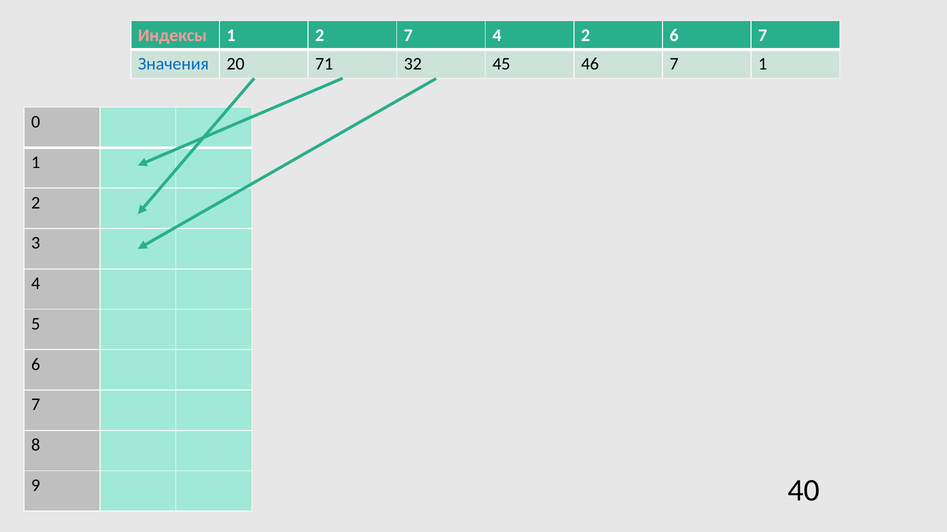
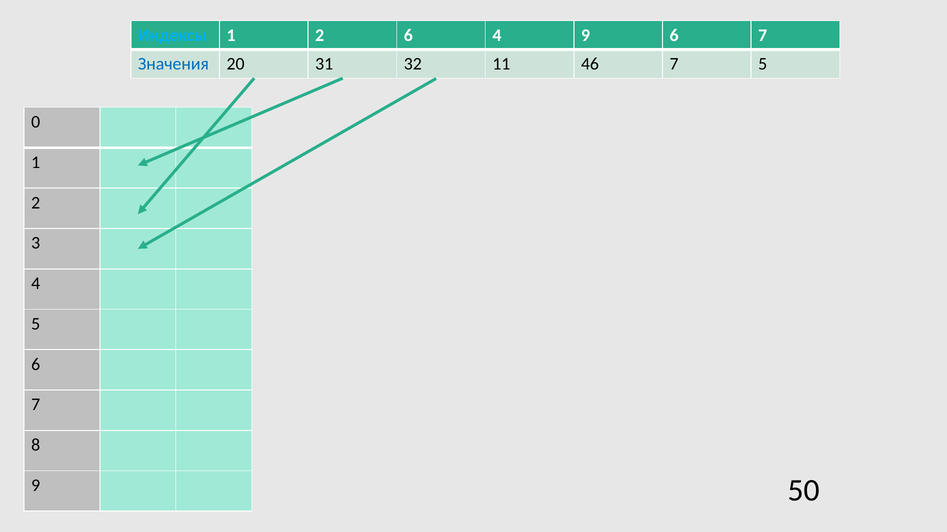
Индексы colour: pink -> light blue
2 7: 7 -> 6
4 2: 2 -> 9
71: 71 -> 31
45: 45 -> 11
7 1: 1 -> 5
40: 40 -> 50
